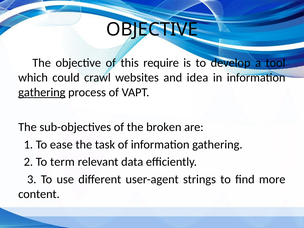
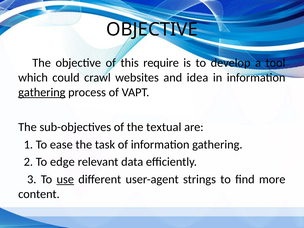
broken: broken -> textual
term: term -> edge
use underline: none -> present
